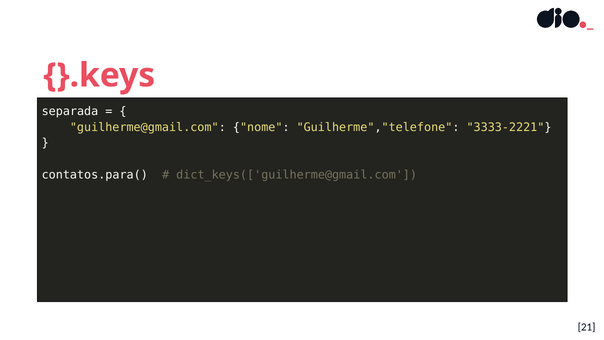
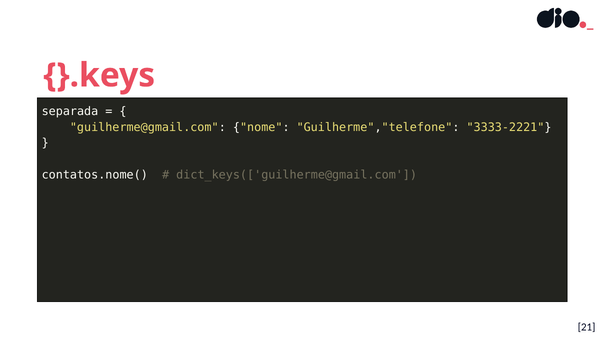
contatos.para(: contatos.para( -> contatos.nome(
